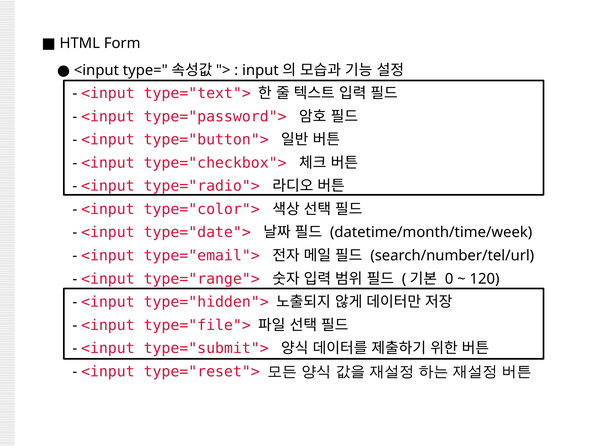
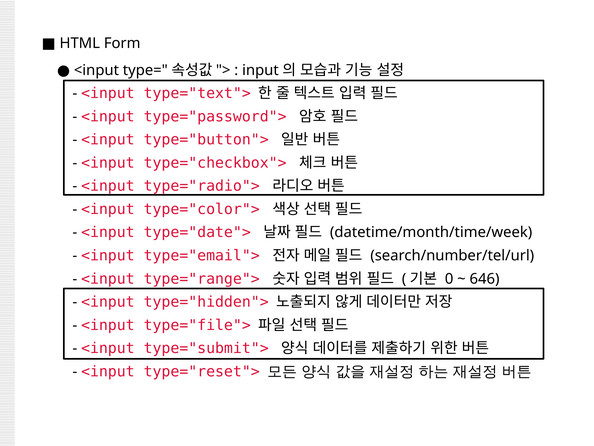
120: 120 -> 646
